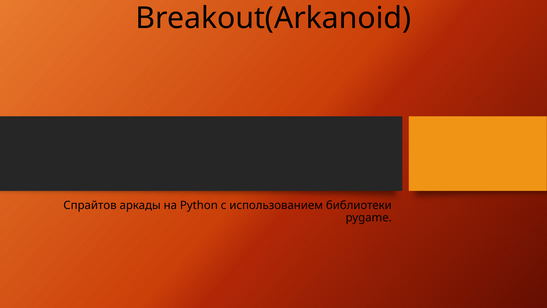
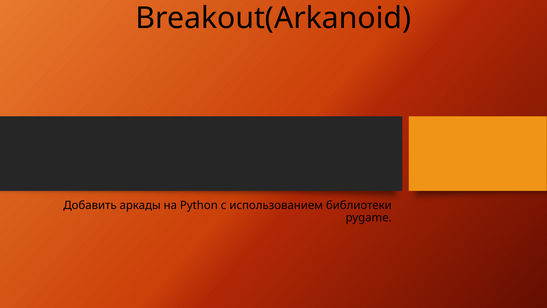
Спрайтов: Спрайтов -> Добавить
